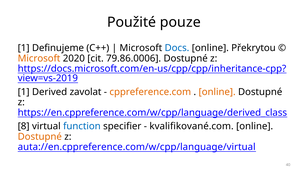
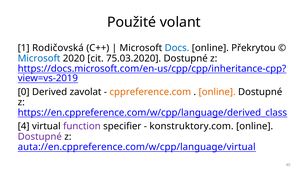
pouze: pouze -> volant
Definujeme: Definujeme -> Rodičovská
Microsoft at (39, 58) colour: orange -> blue
79.86.0006: 79.86.0006 -> 75.03.2020
1 at (24, 92): 1 -> 0
8: 8 -> 4
function colour: blue -> purple
kvalifikované.com: kvalifikované.com -> konstruktory.com
Dostupné at (40, 137) colour: orange -> purple
